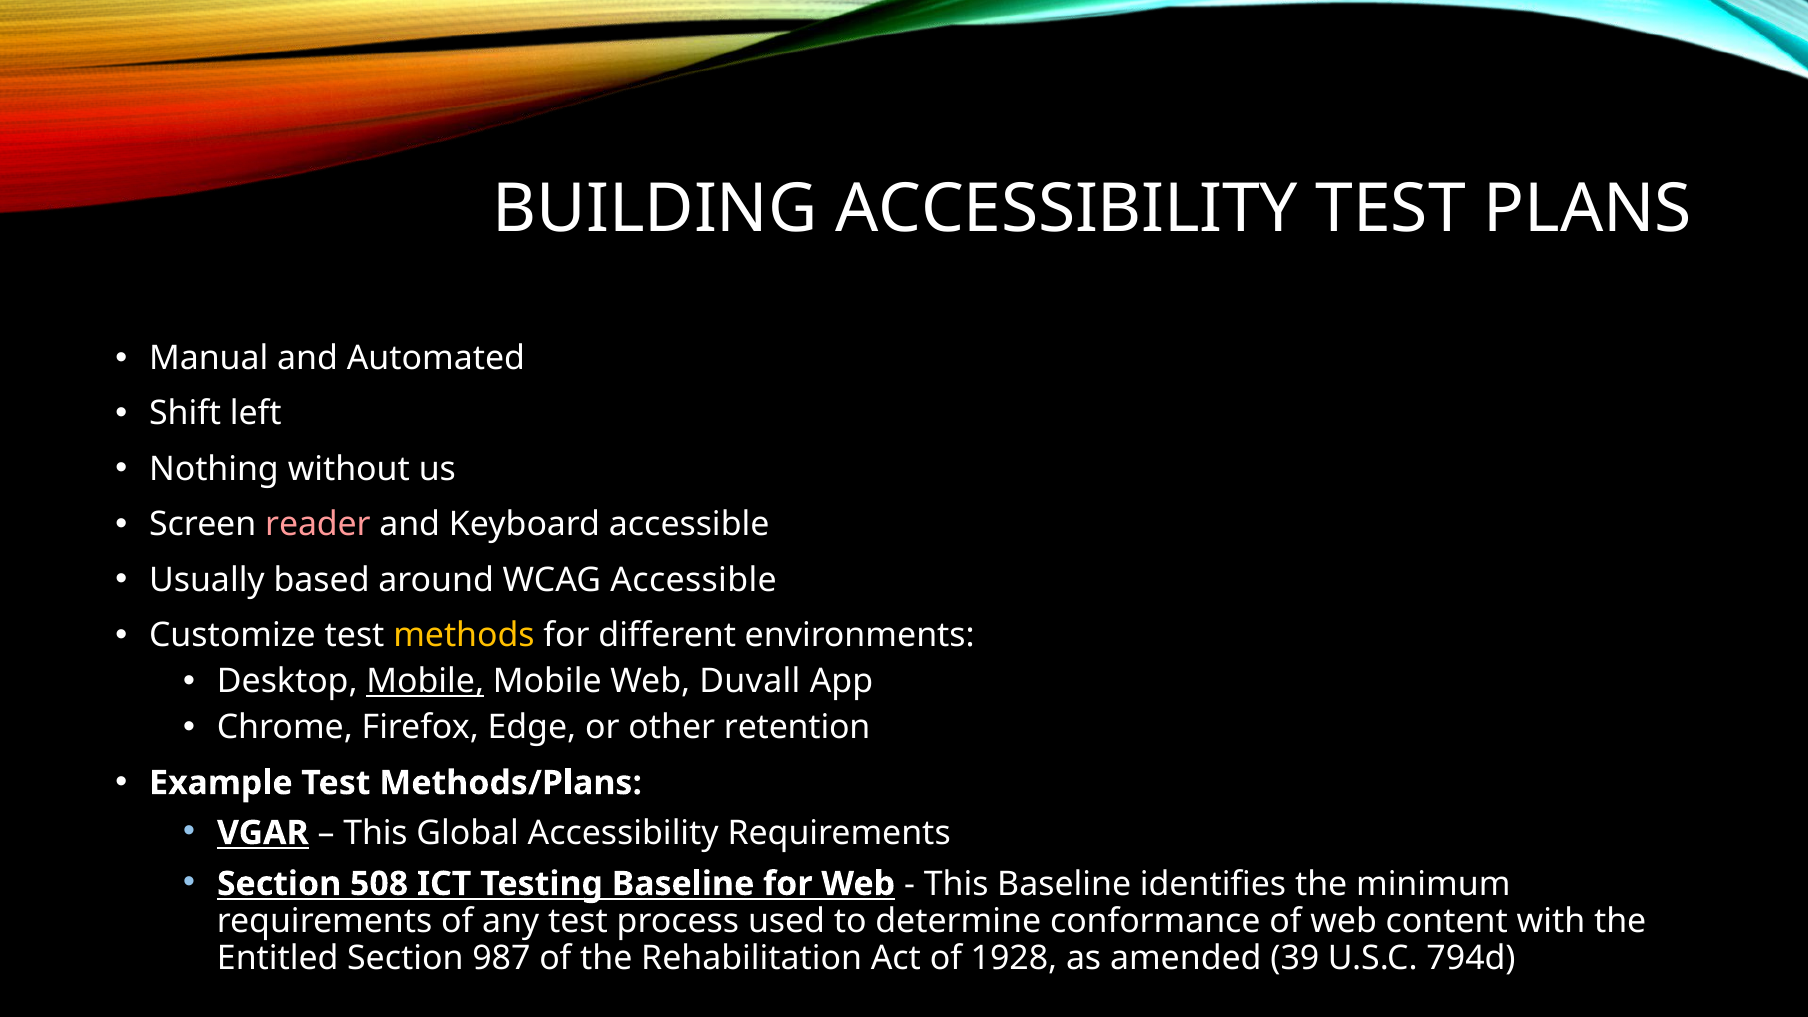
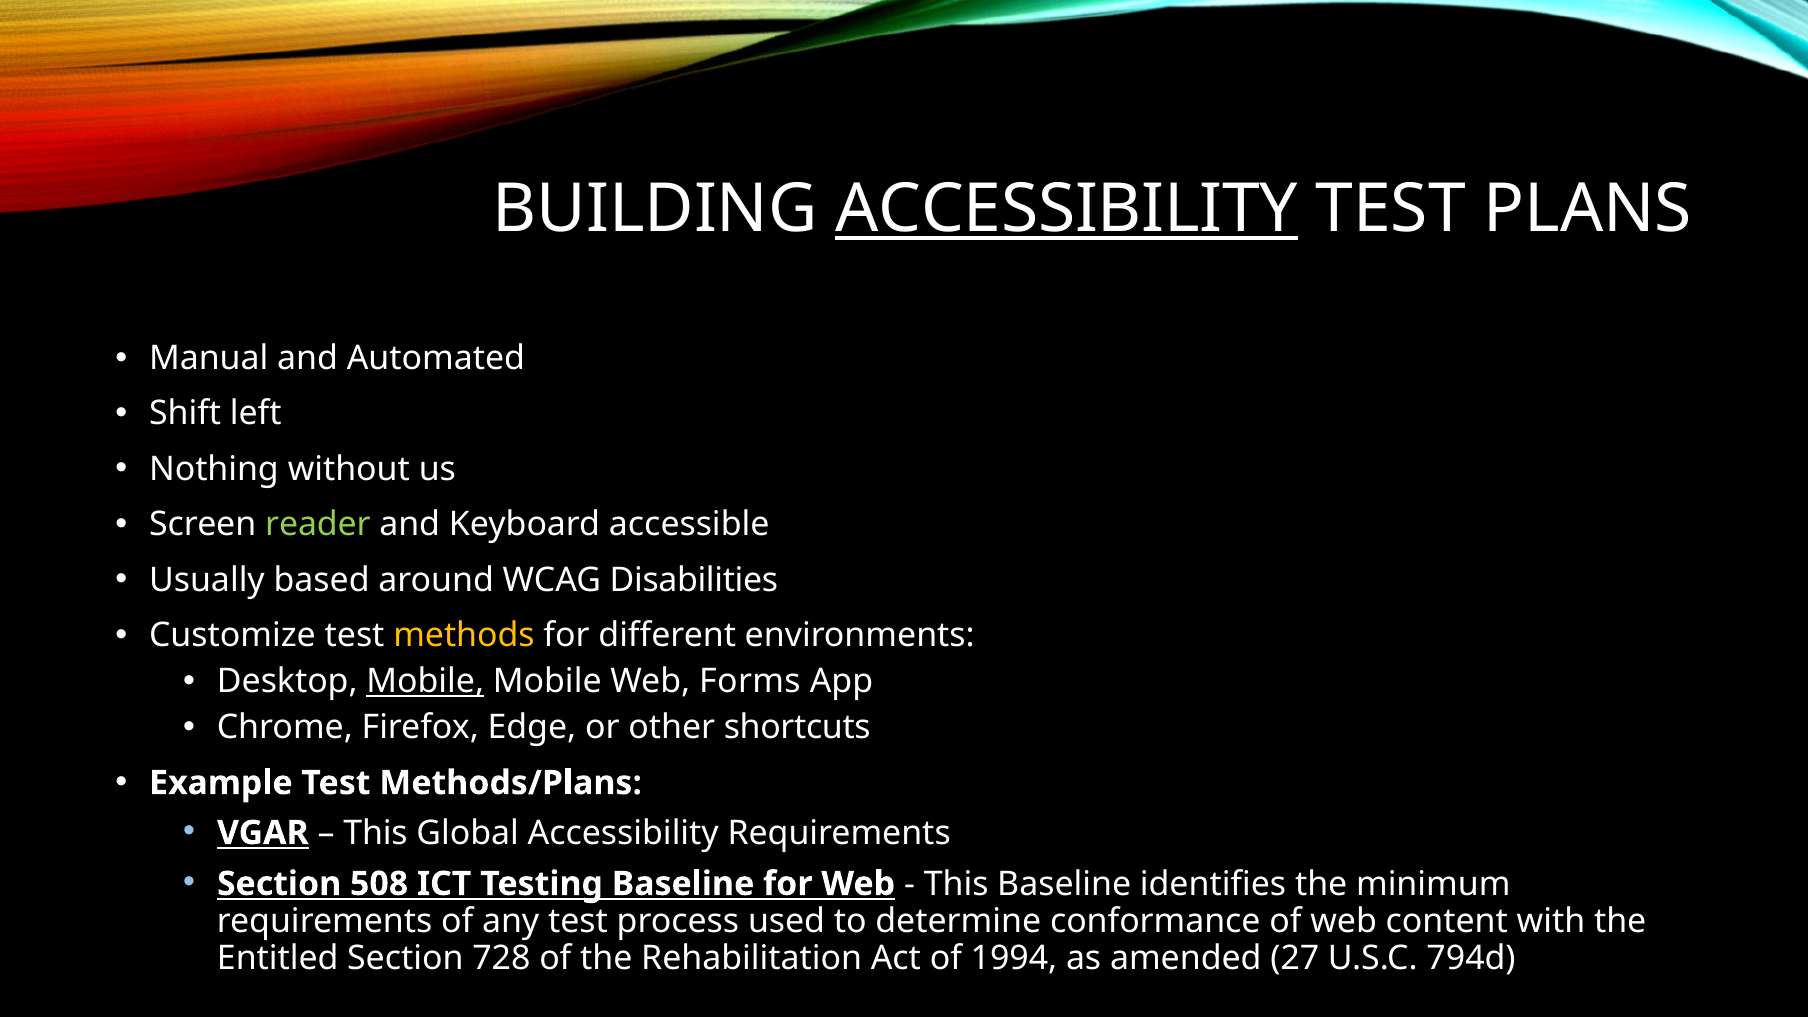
ACCESSIBILITY at (1067, 209) underline: none -> present
reader colour: pink -> light green
WCAG Accessible: Accessible -> Disabilities
Duvall: Duvall -> Forms
retention: retention -> shortcuts
987: 987 -> 728
1928: 1928 -> 1994
39: 39 -> 27
